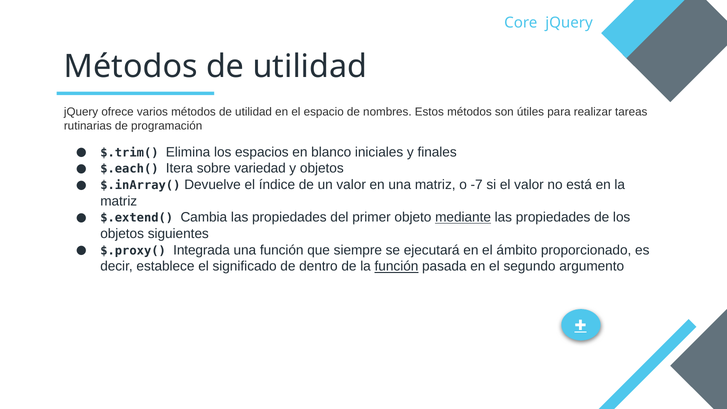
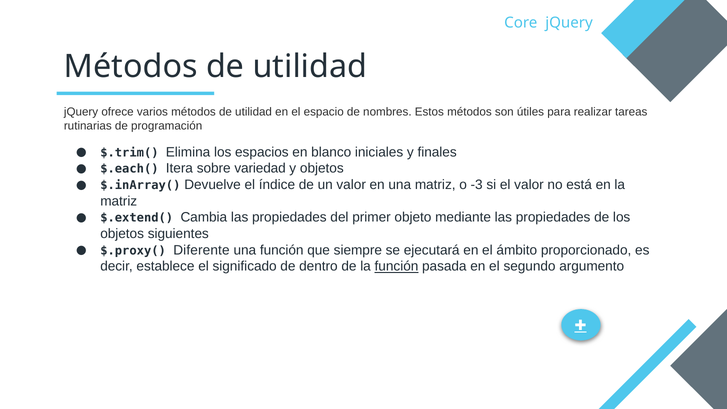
-7: -7 -> -3
mediante underline: present -> none
Integrada: Integrada -> Diferente
